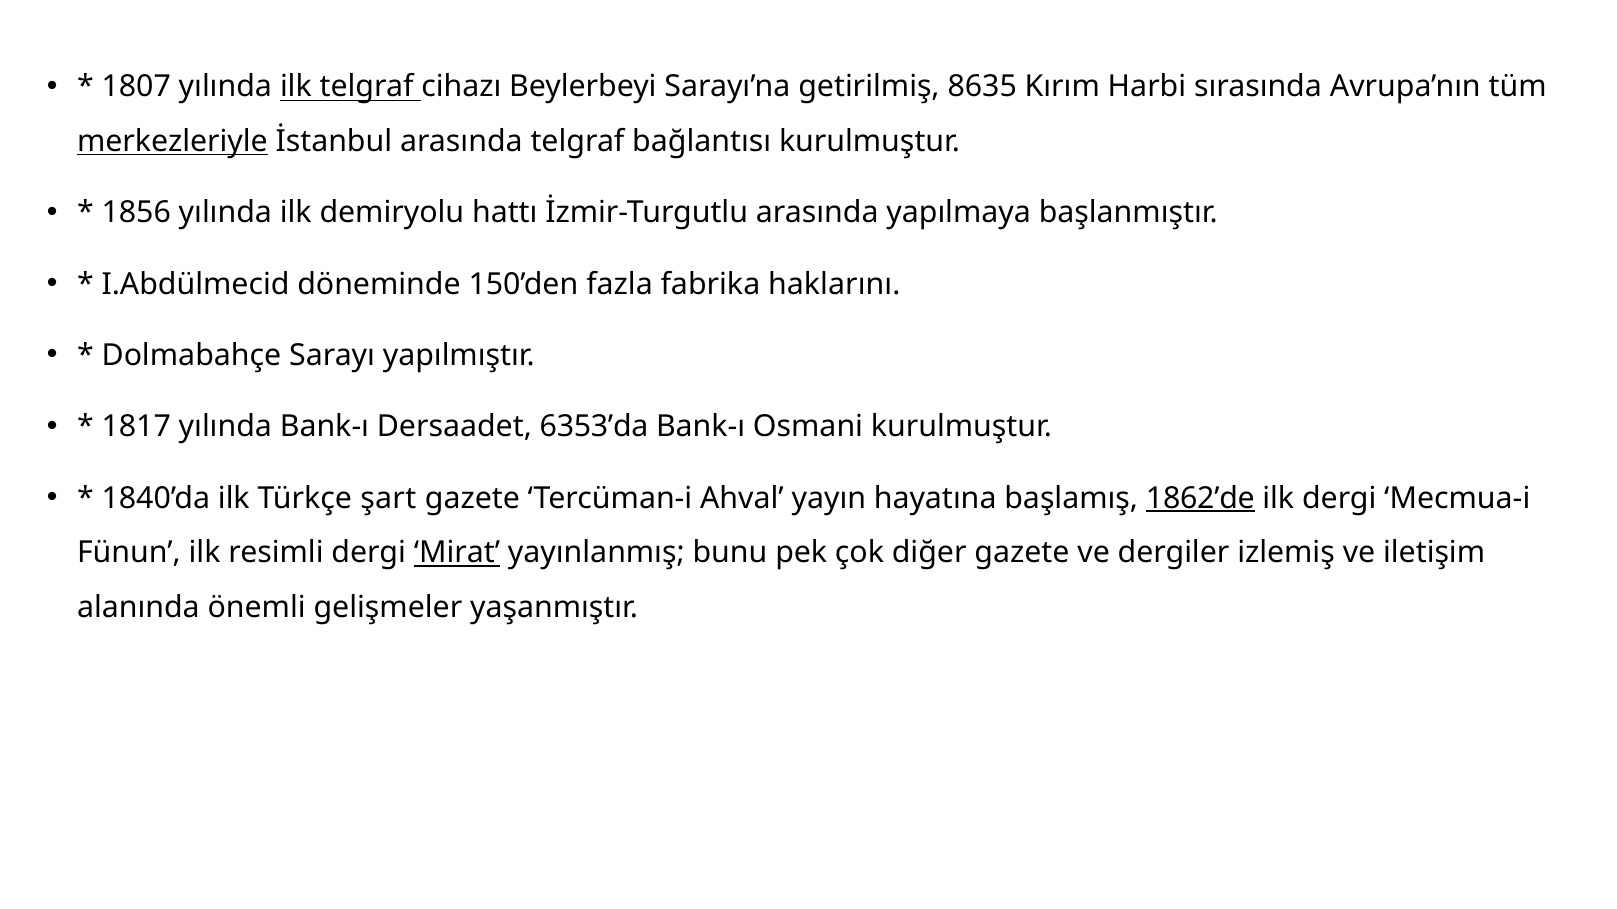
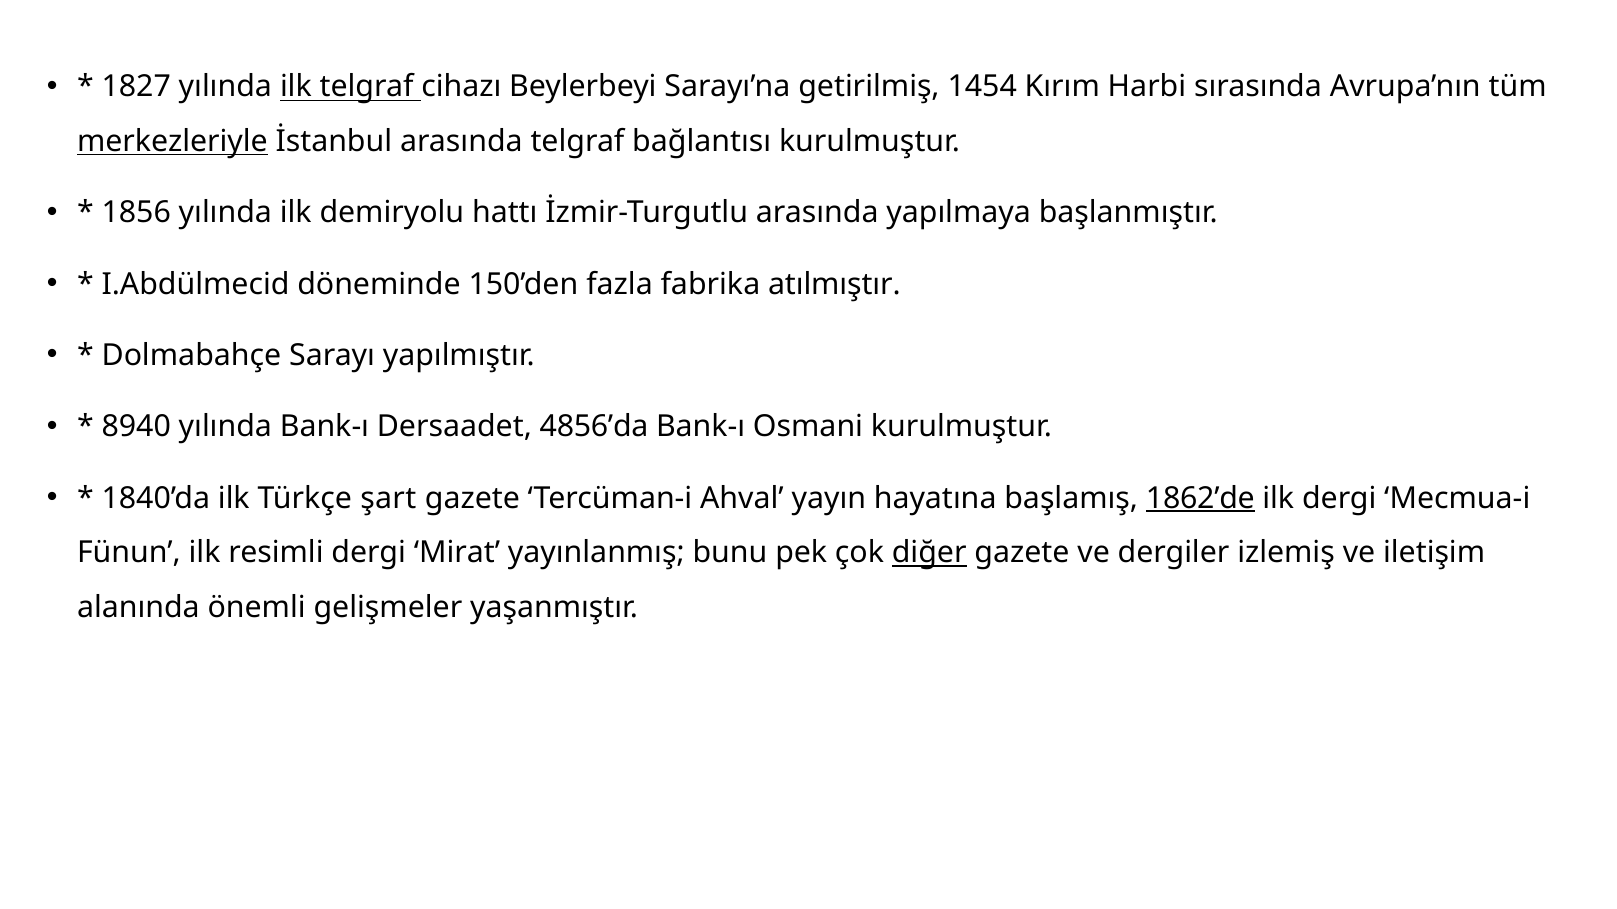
1807: 1807 -> 1827
8635: 8635 -> 1454
haklarını: haklarını -> atılmıştır
1817: 1817 -> 8940
6353’da: 6353’da -> 4856’da
Mirat underline: present -> none
diğer underline: none -> present
